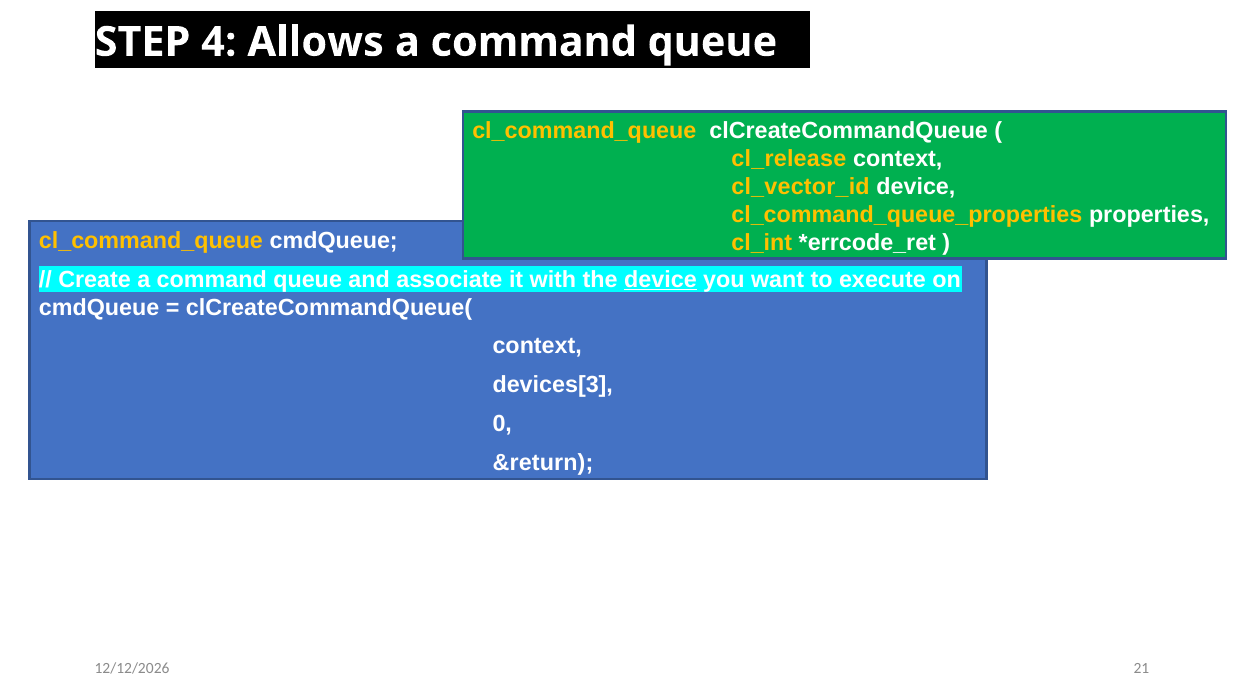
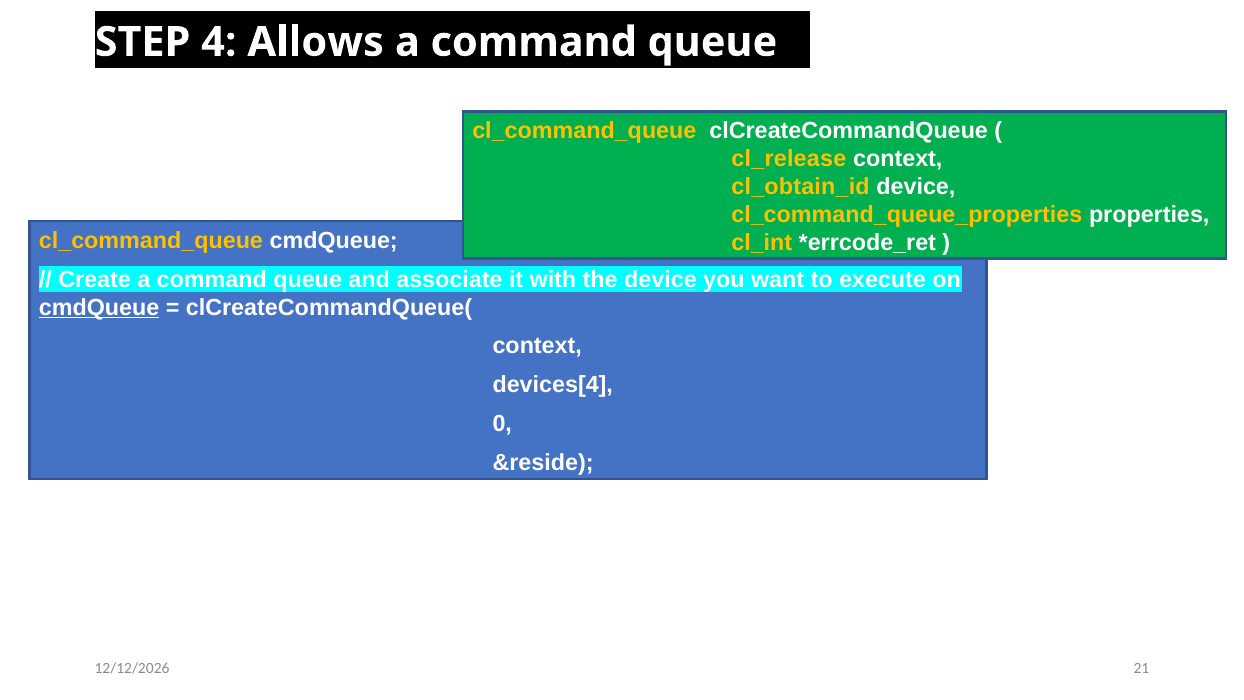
cl_vector_id: cl_vector_id -> cl_obtain_id
cmdQueue at (99, 307) underline: none -> present
devices[3: devices[3 -> devices[4
&return: &return -> &reside
